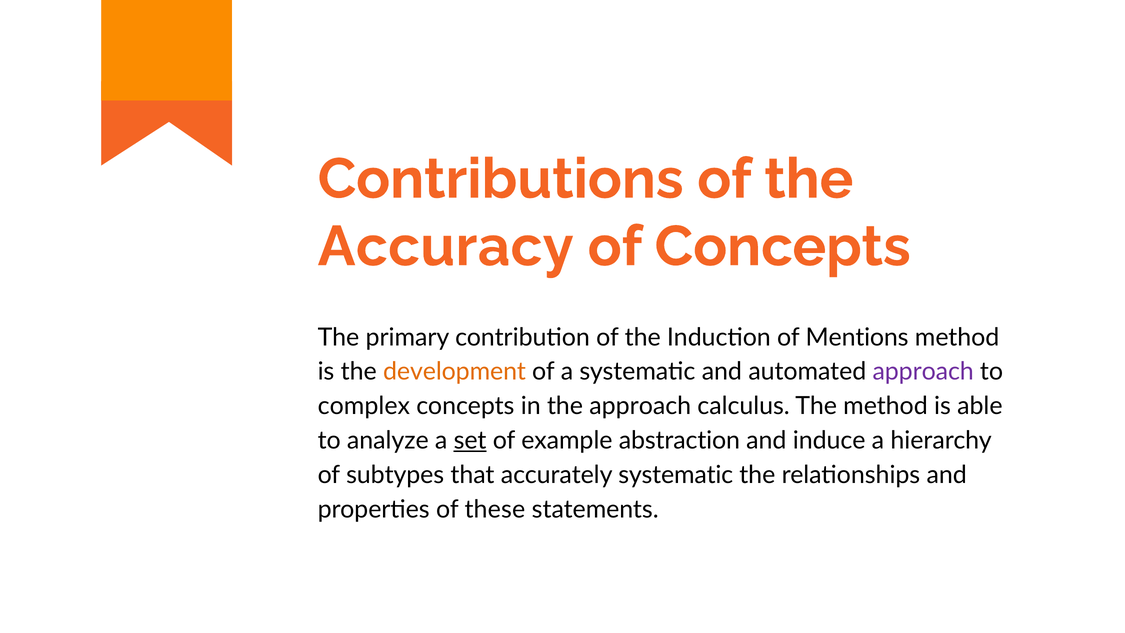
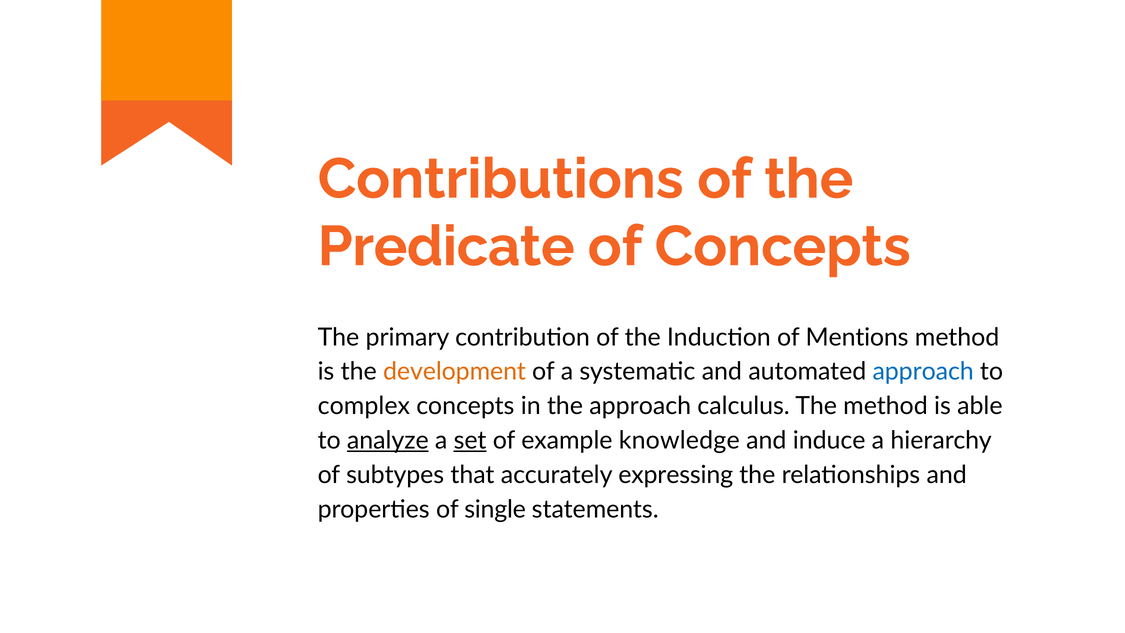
Accuracy: Accuracy -> Predicate
approach at (923, 372) colour: purple -> blue
analyze underline: none -> present
abstraction: abstraction -> knowledge
accurately systematic: systematic -> expressing
these: these -> single
